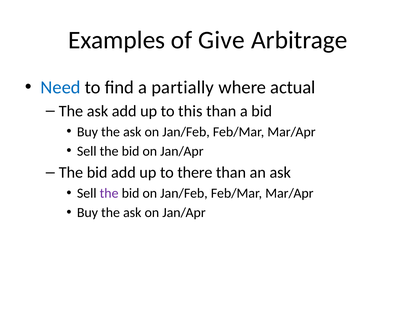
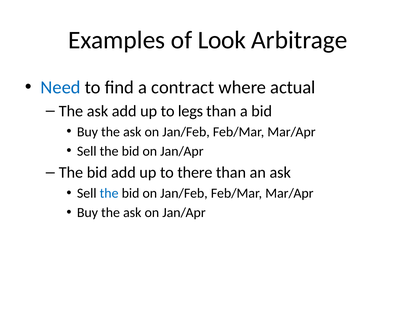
Give: Give -> Look
partially: partially -> contract
this: this -> legs
the at (109, 193) colour: purple -> blue
